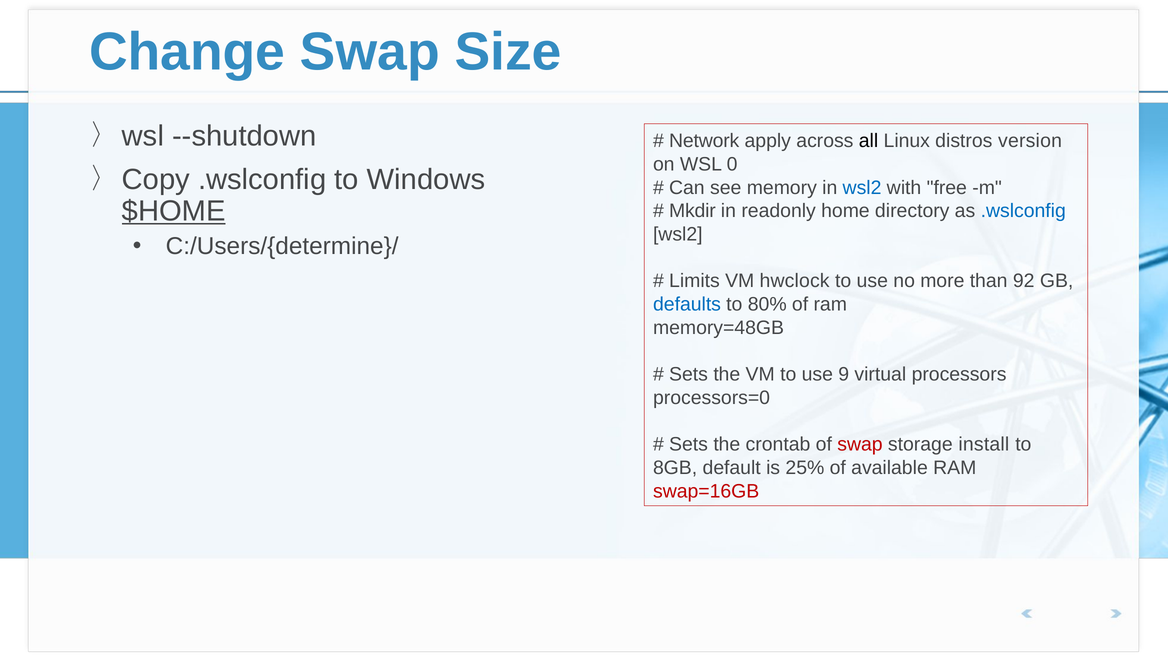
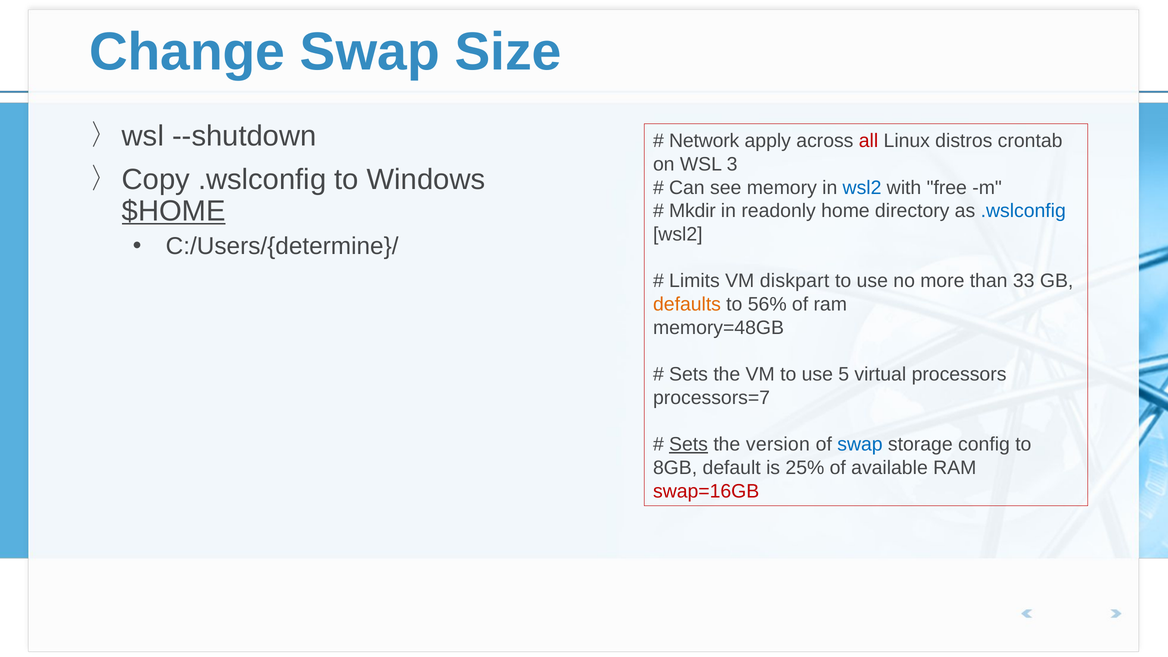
all colour: black -> red
version: version -> crontab
0: 0 -> 3
hwclock: hwclock -> diskpart
92: 92 -> 33
defaults colour: blue -> orange
80%: 80% -> 56%
9: 9 -> 5
processors=0: processors=0 -> processors=7
Sets at (689, 444) underline: none -> present
crontab: crontab -> version
swap at (860, 444) colour: red -> blue
install: install -> config
